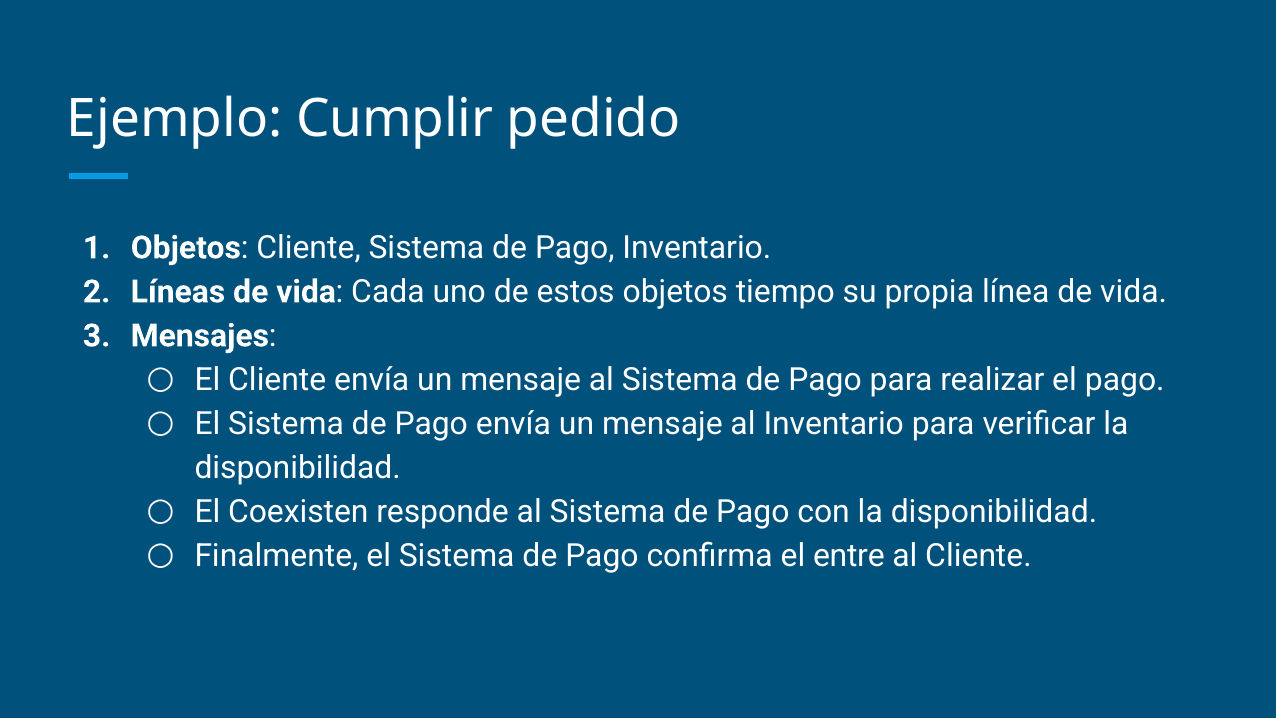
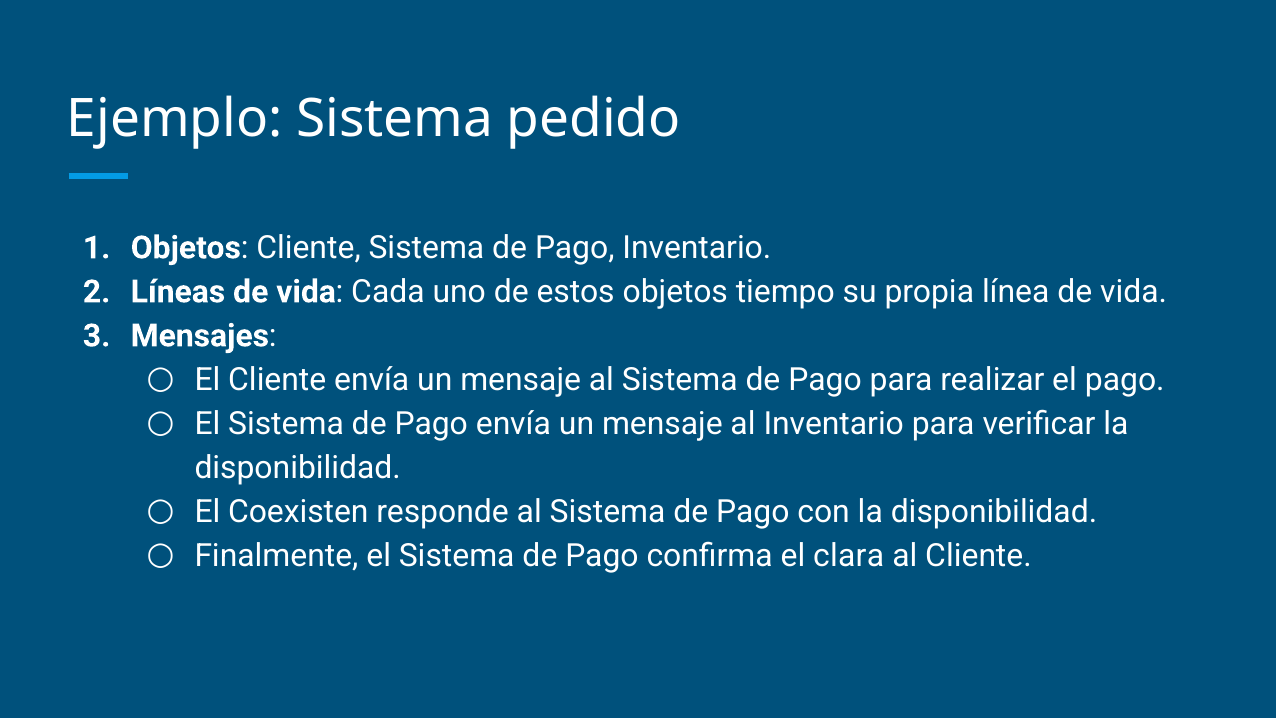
Ejemplo Cumplir: Cumplir -> Sistema
entre: entre -> clara
